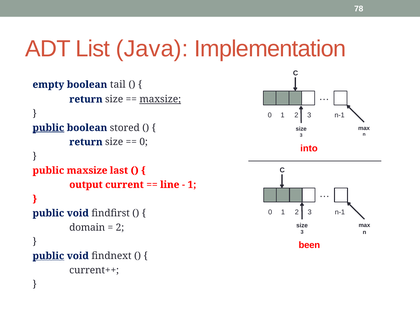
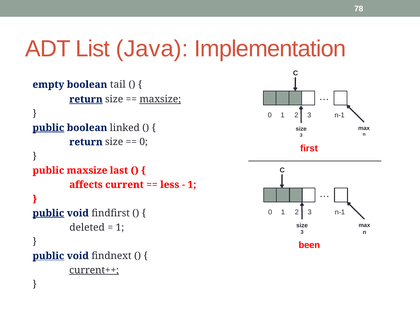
return at (86, 99) underline: none -> present
stored: stored -> linked
into: into -> first
output: output -> affects
line: line -> less
public at (48, 213) underline: none -> present
domain: domain -> deleted
2 at (120, 227): 2 -> 1
current++ underline: none -> present
